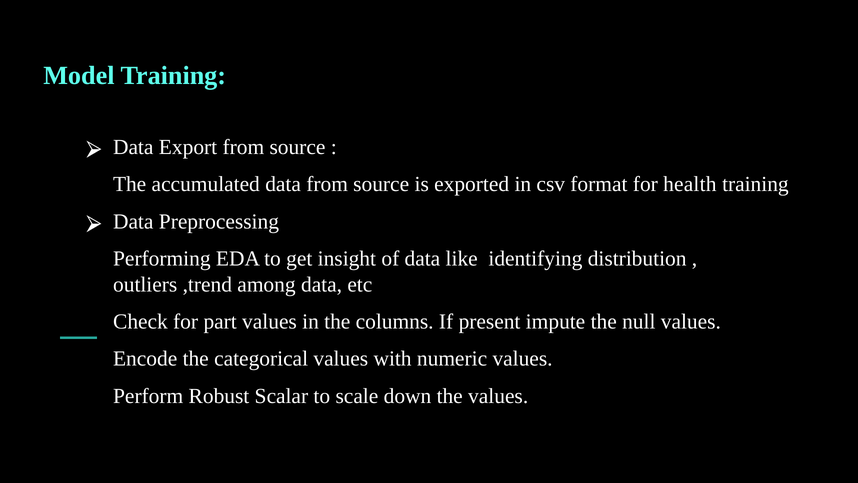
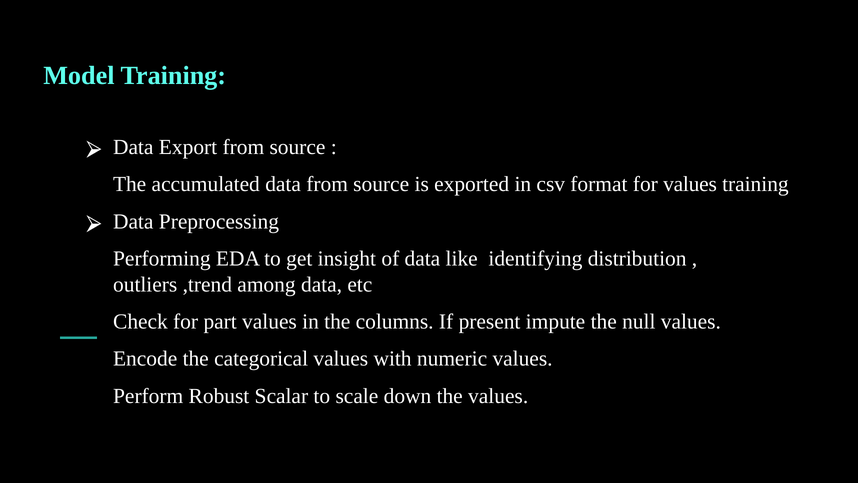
for health: health -> values
